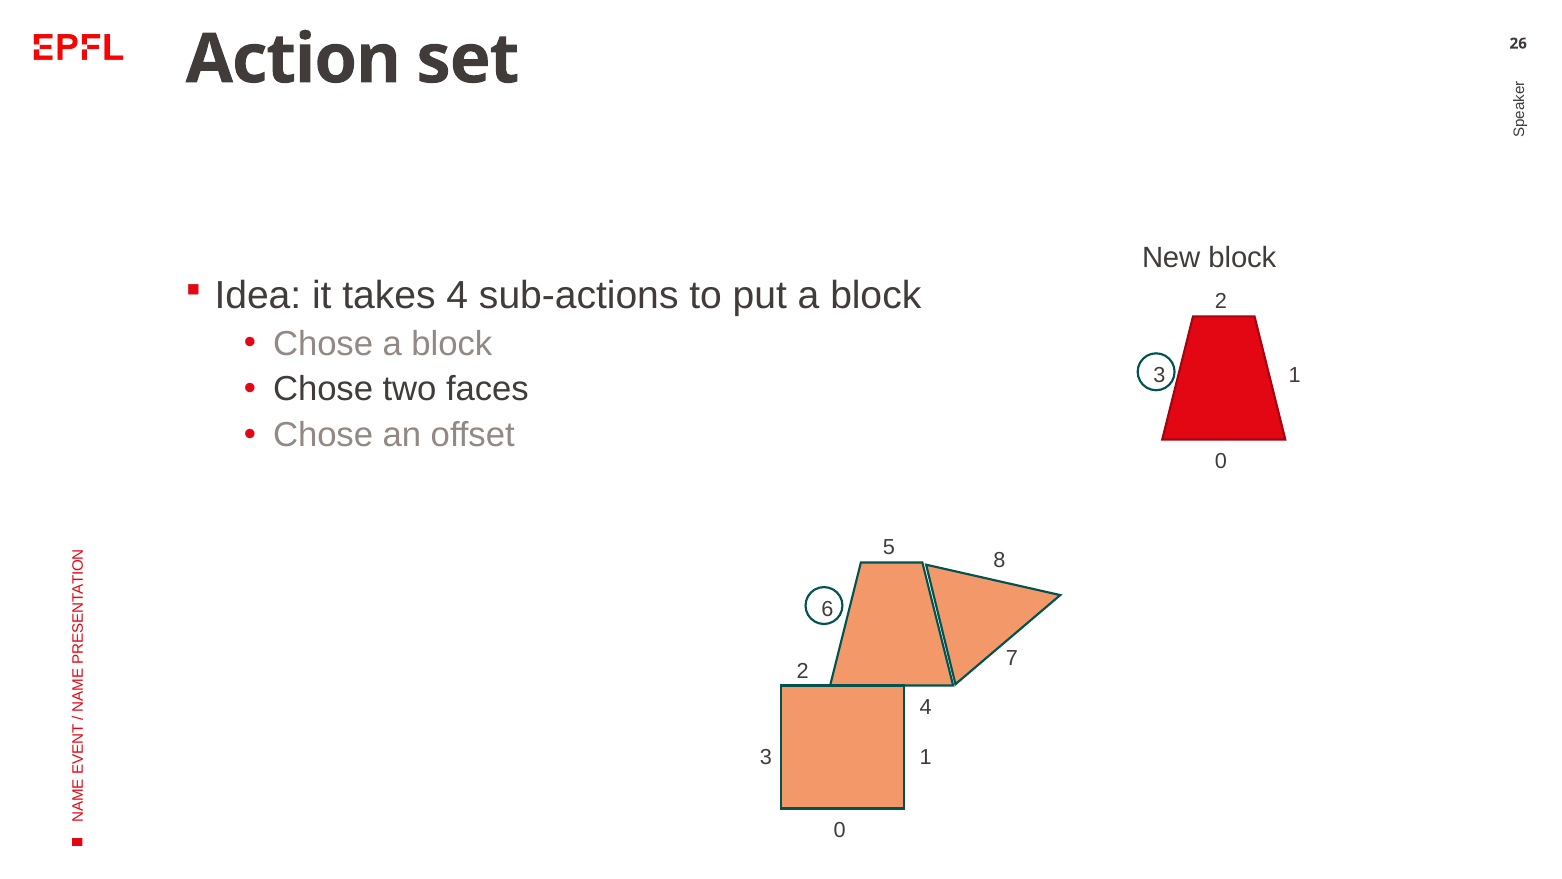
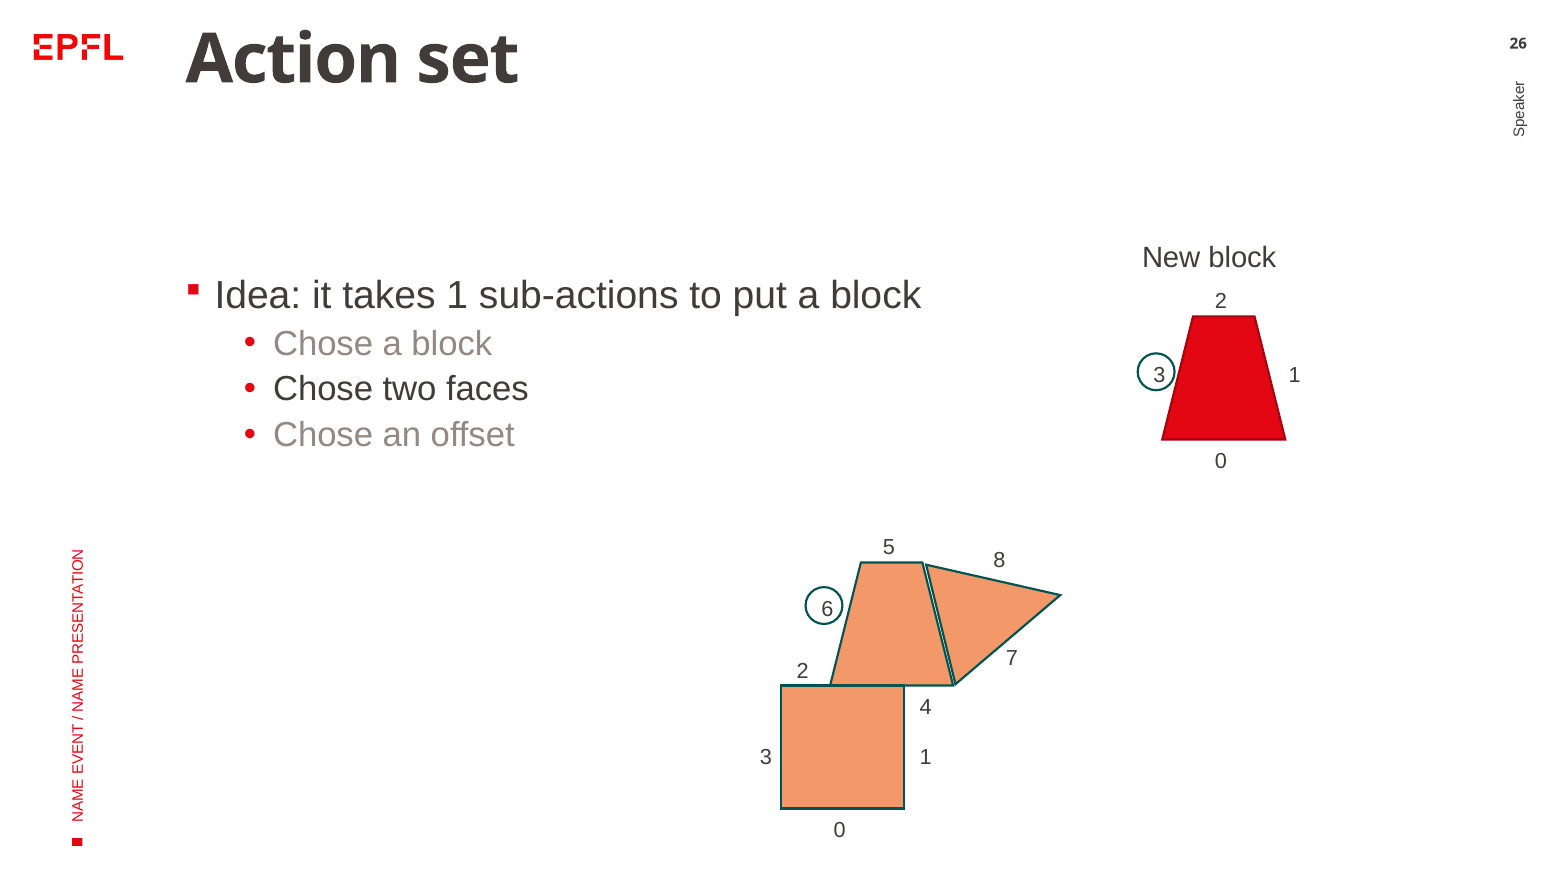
takes 4: 4 -> 1
